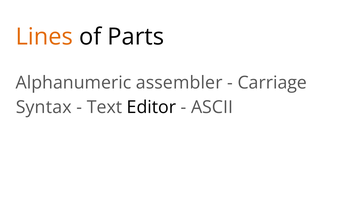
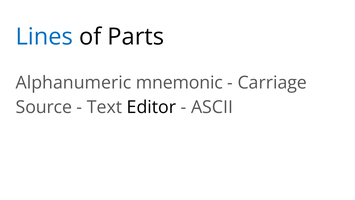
Lines colour: orange -> blue
assembler: assembler -> mnemonic
Syntax: Syntax -> Source
